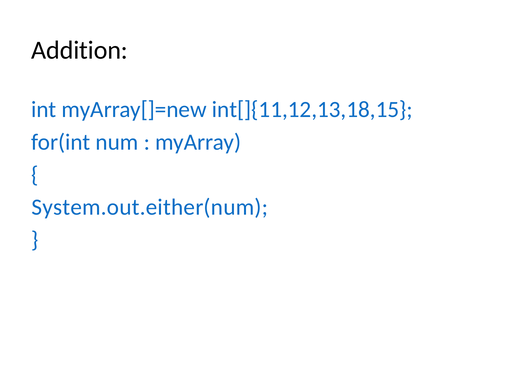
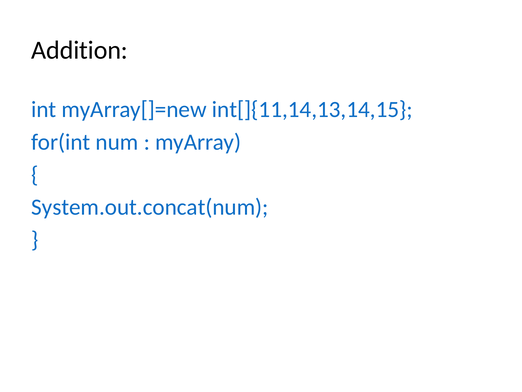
int[]{11,12,13,18,15: int[]{11,12,13,18,15 -> int[]{11,14,13,14,15
System.out.either(num: System.out.either(num -> System.out.concat(num
